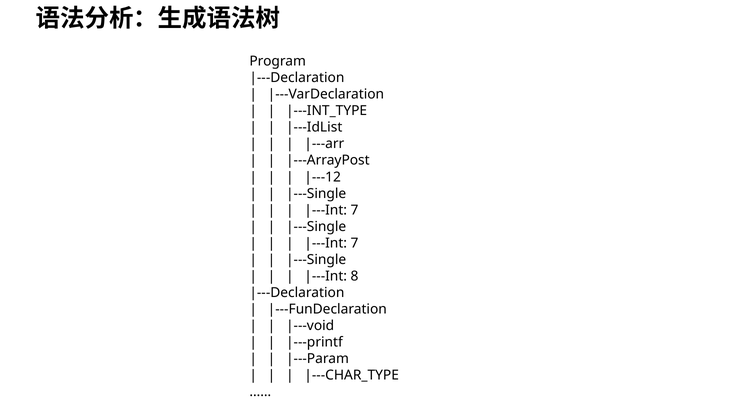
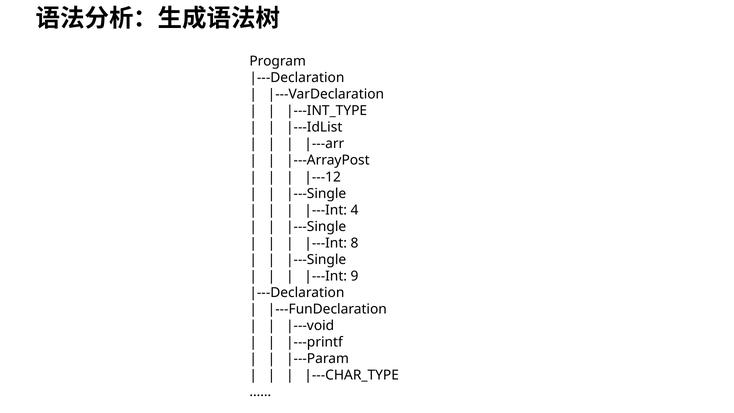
7 at (355, 210): 7 -> 4
7 at (355, 243): 7 -> 8
8: 8 -> 9
